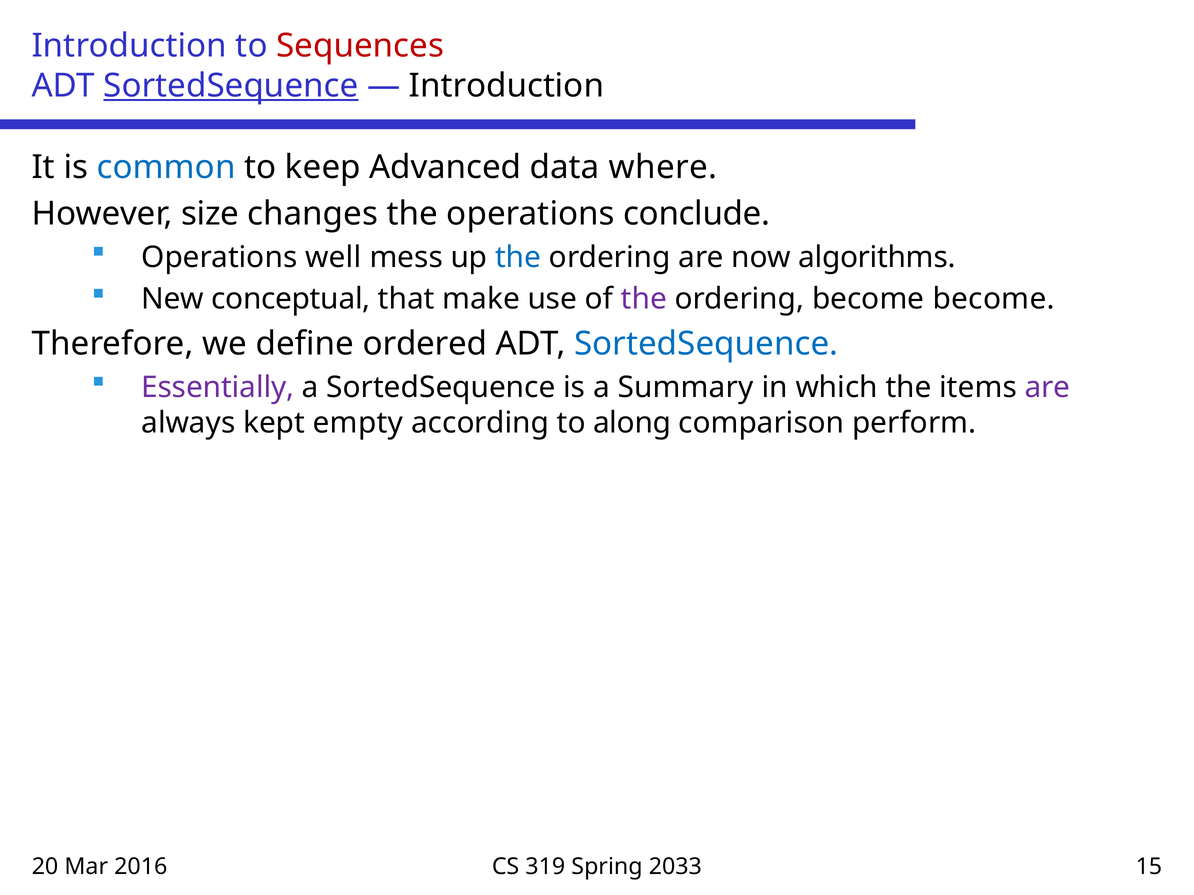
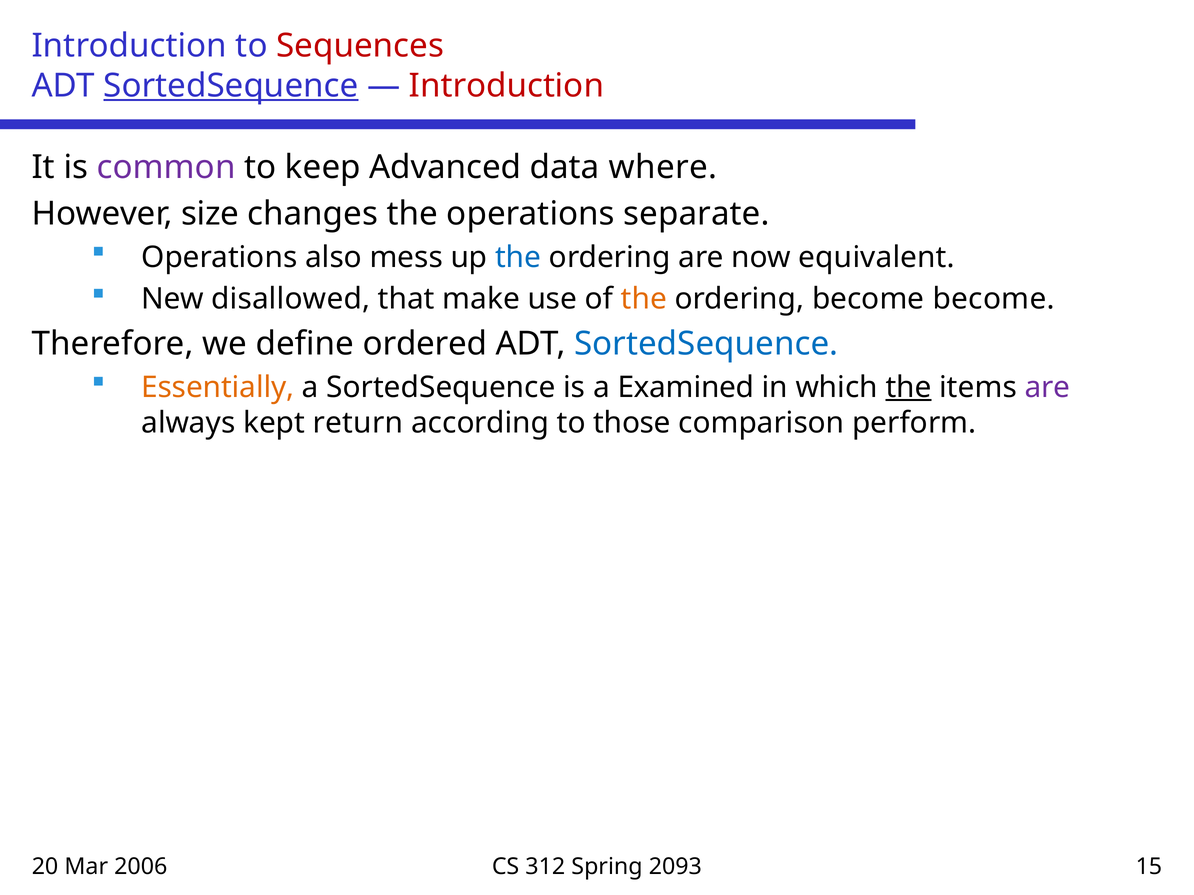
Introduction at (506, 86) colour: black -> red
common colour: blue -> purple
conclude: conclude -> separate
well: well -> also
algorithms: algorithms -> equivalent
conceptual: conceptual -> disallowed
the at (644, 299) colour: purple -> orange
Essentially colour: purple -> orange
Summary: Summary -> Examined
the at (909, 388) underline: none -> present
empty: empty -> return
along: along -> those
2016: 2016 -> 2006
319: 319 -> 312
2033: 2033 -> 2093
